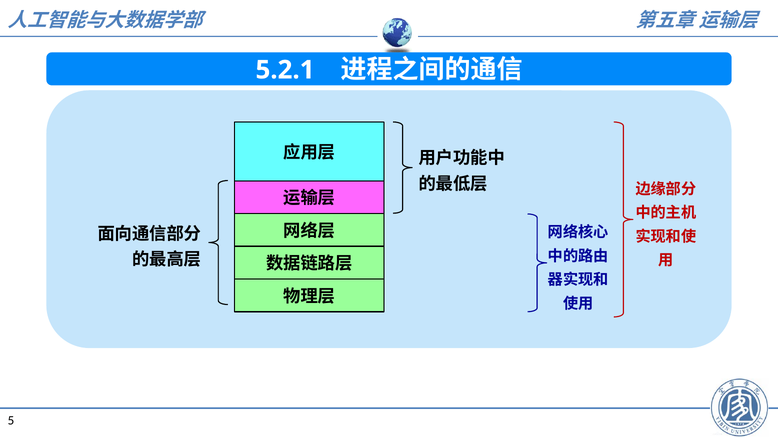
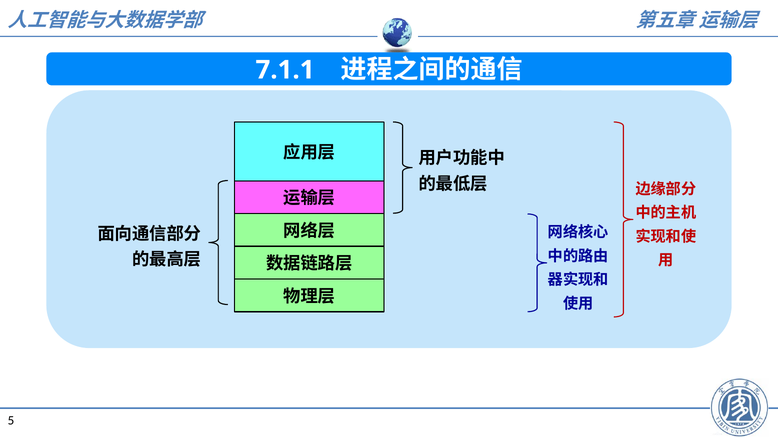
5.2.1: 5.2.1 -> 7.1.1
